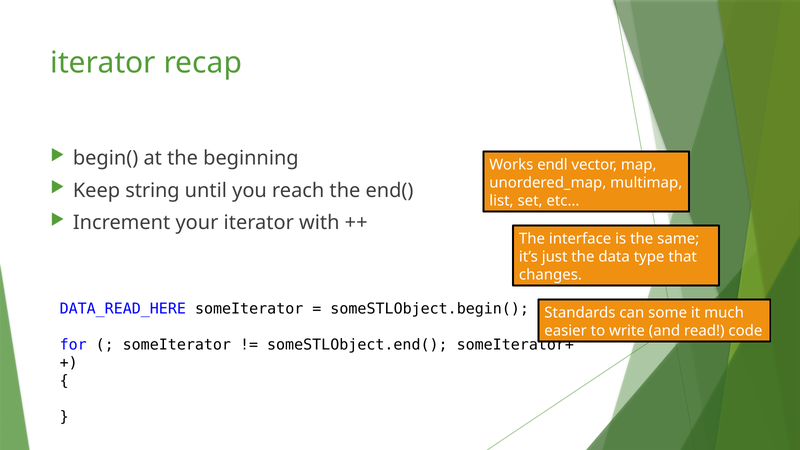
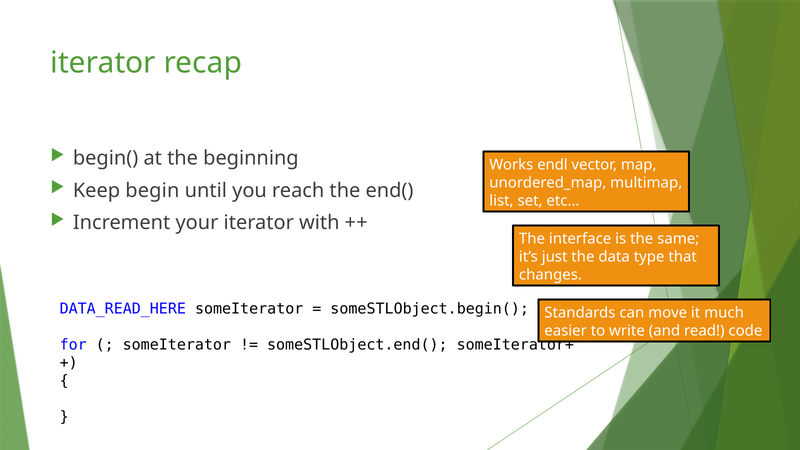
string: string -> begin
some: some -> move
